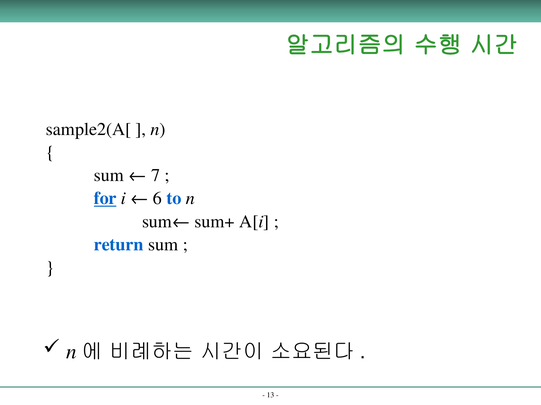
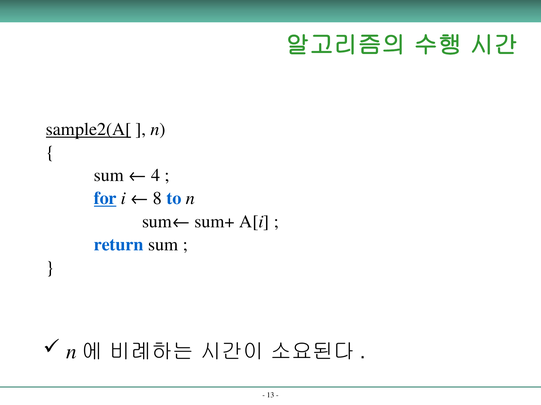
sample2(A[ underline: none -> present
7: 7 -> 4
6: 6 -> 8
